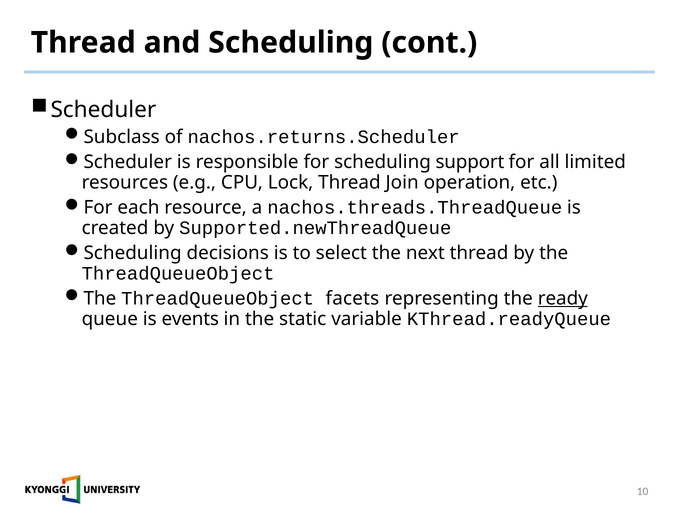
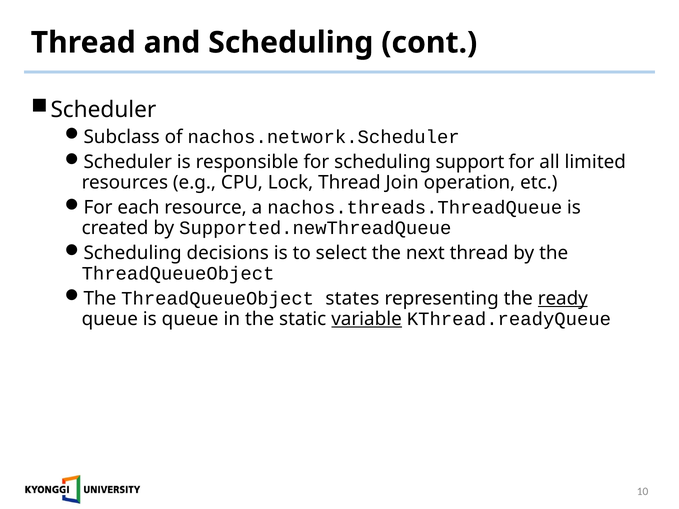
nachos.returns.Scheduler: nachos.returns.Scheduler -> nachos.network.Scheduler
facets: facets -> states
is events: events -> queue
variable underline: none -> present
